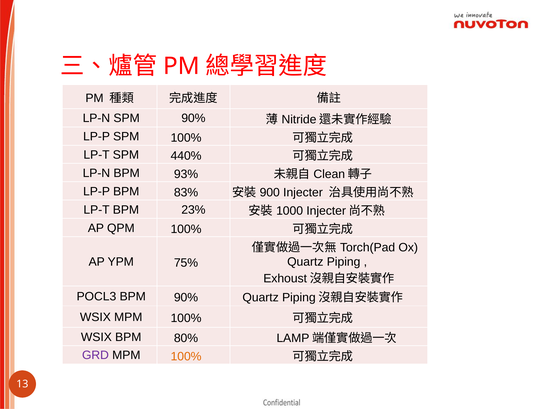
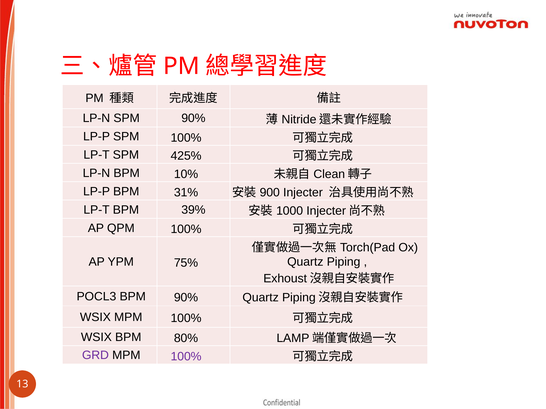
440%: 440% -> 425%
93%: 93% -> 10%
83%: 83% -> 31%
23%: 23% -> 39%
100% at (186, 357) colour: orange -> purple
